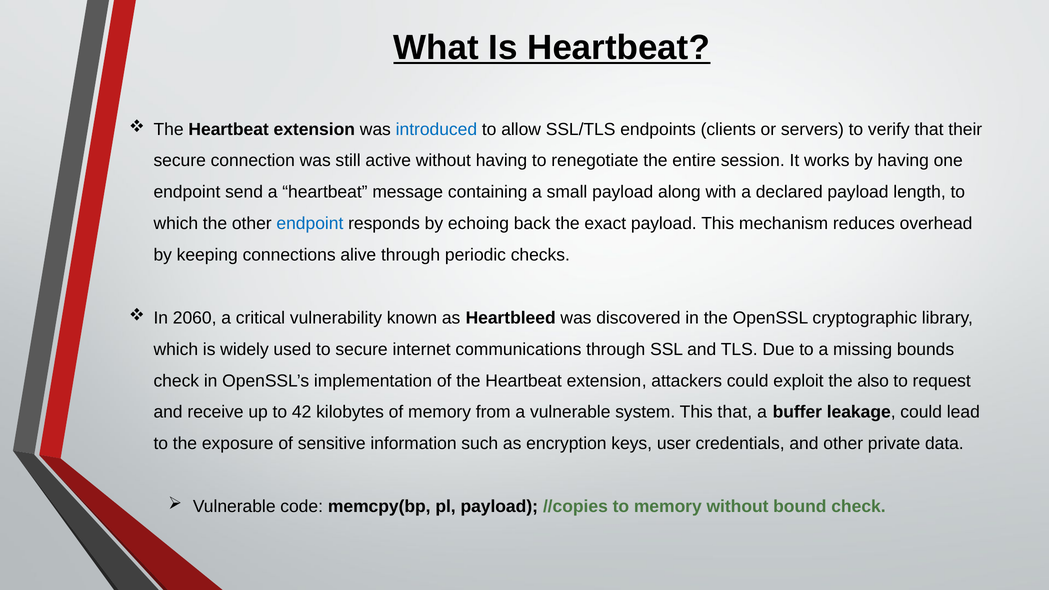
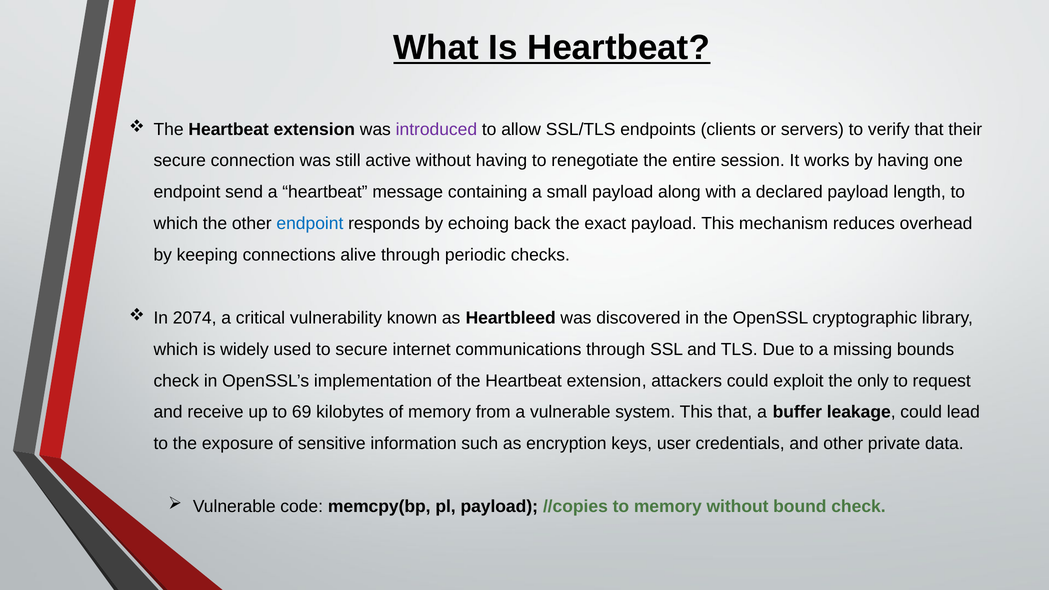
introduced colour: blue -> purple
2060: 2060 -> 2074
also: also -> only
42: 42 -> 69
